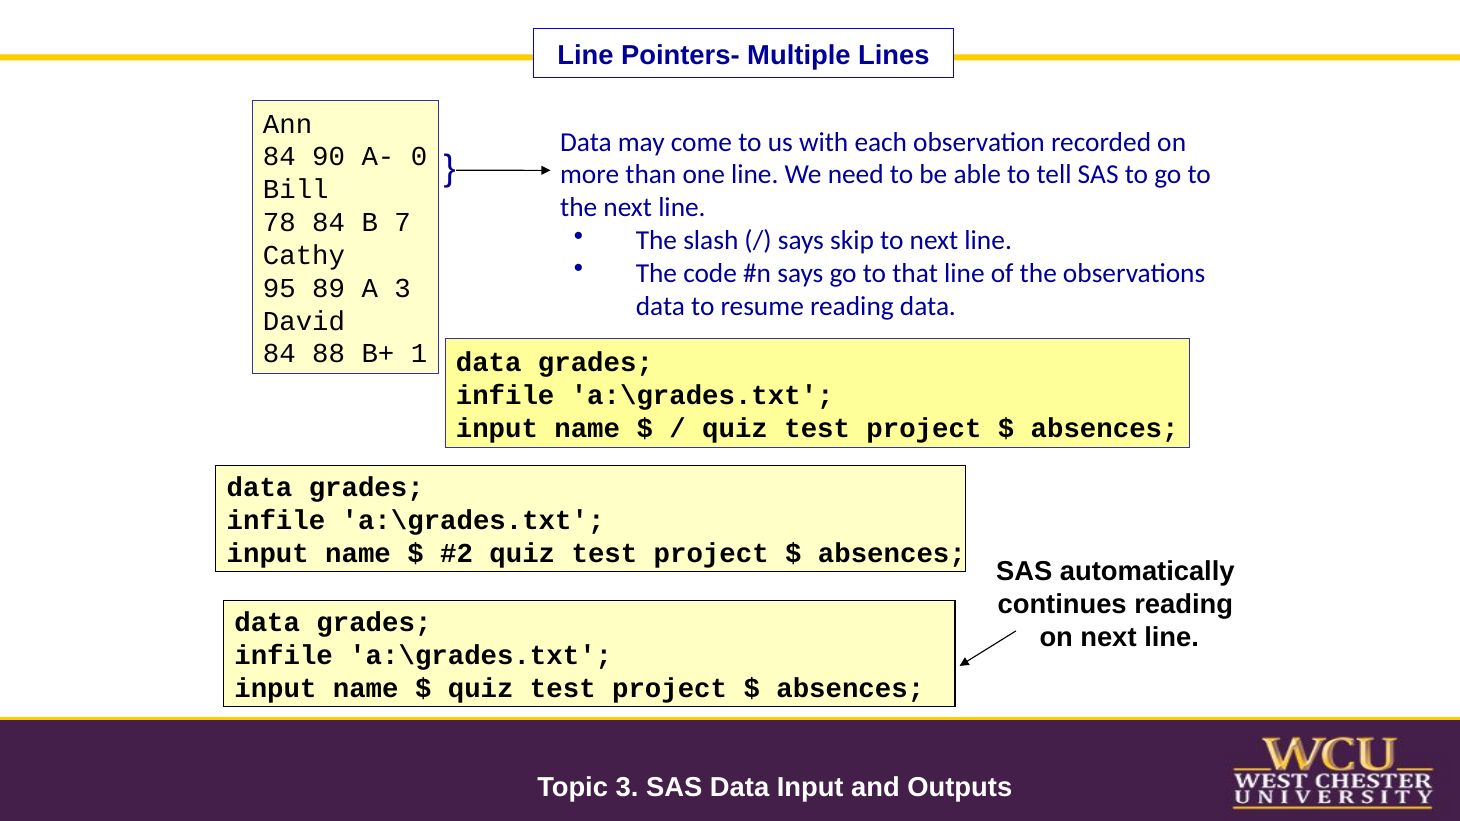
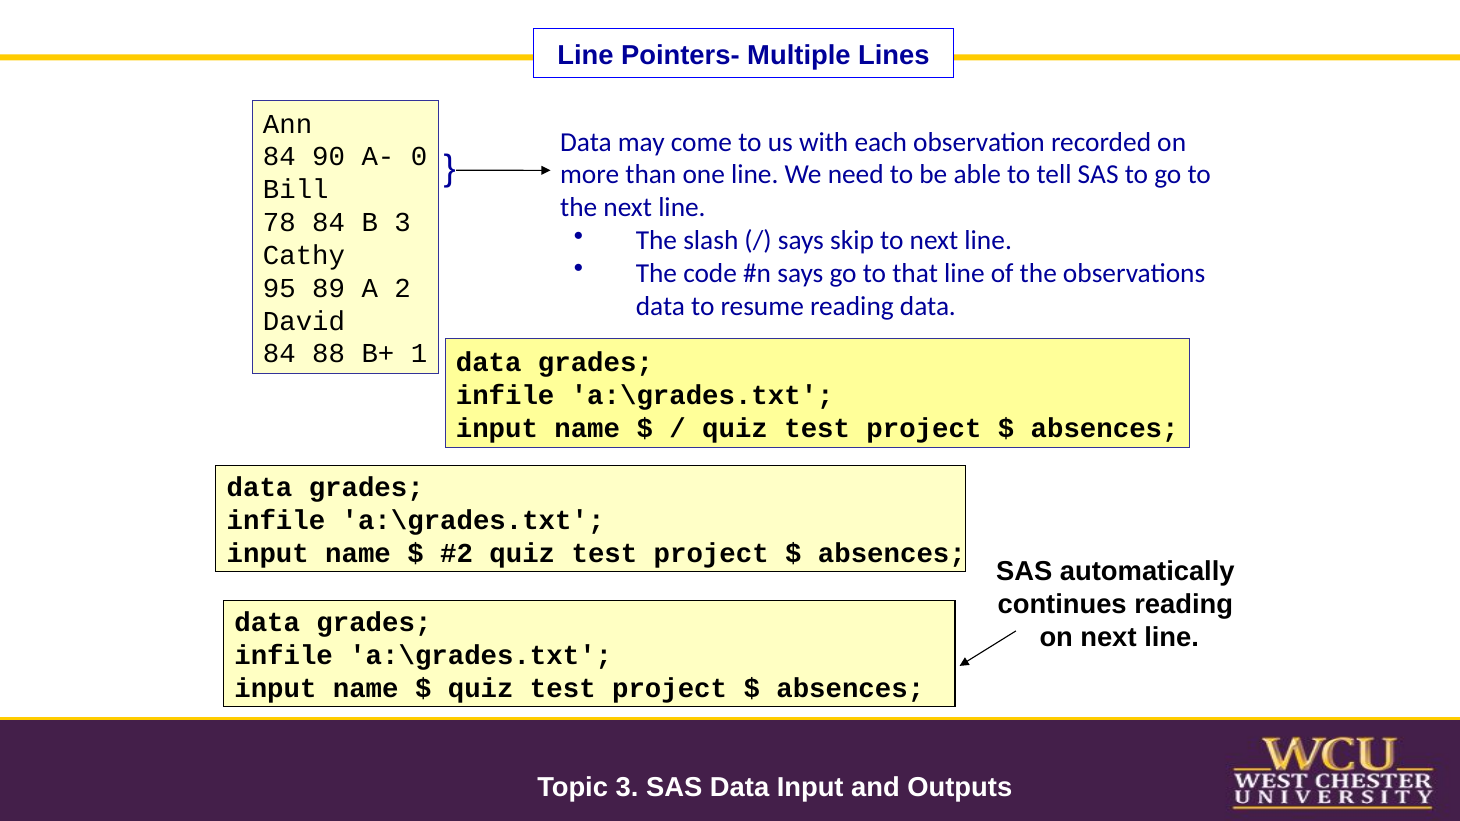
B 7: 7 -> 3
A 3: 3 -> 2
